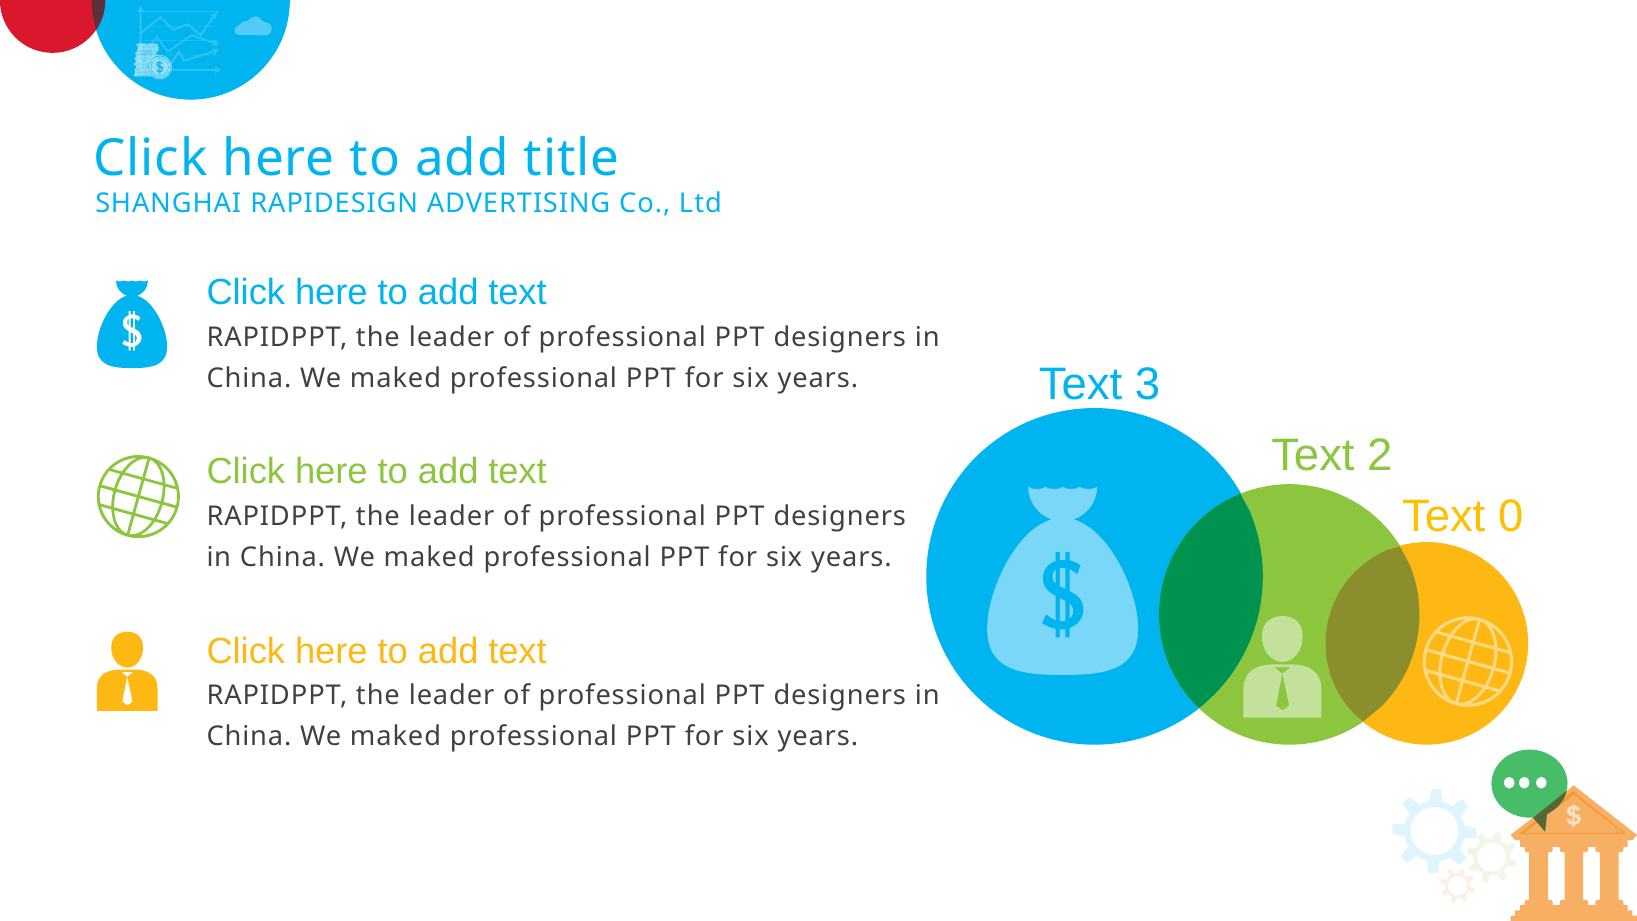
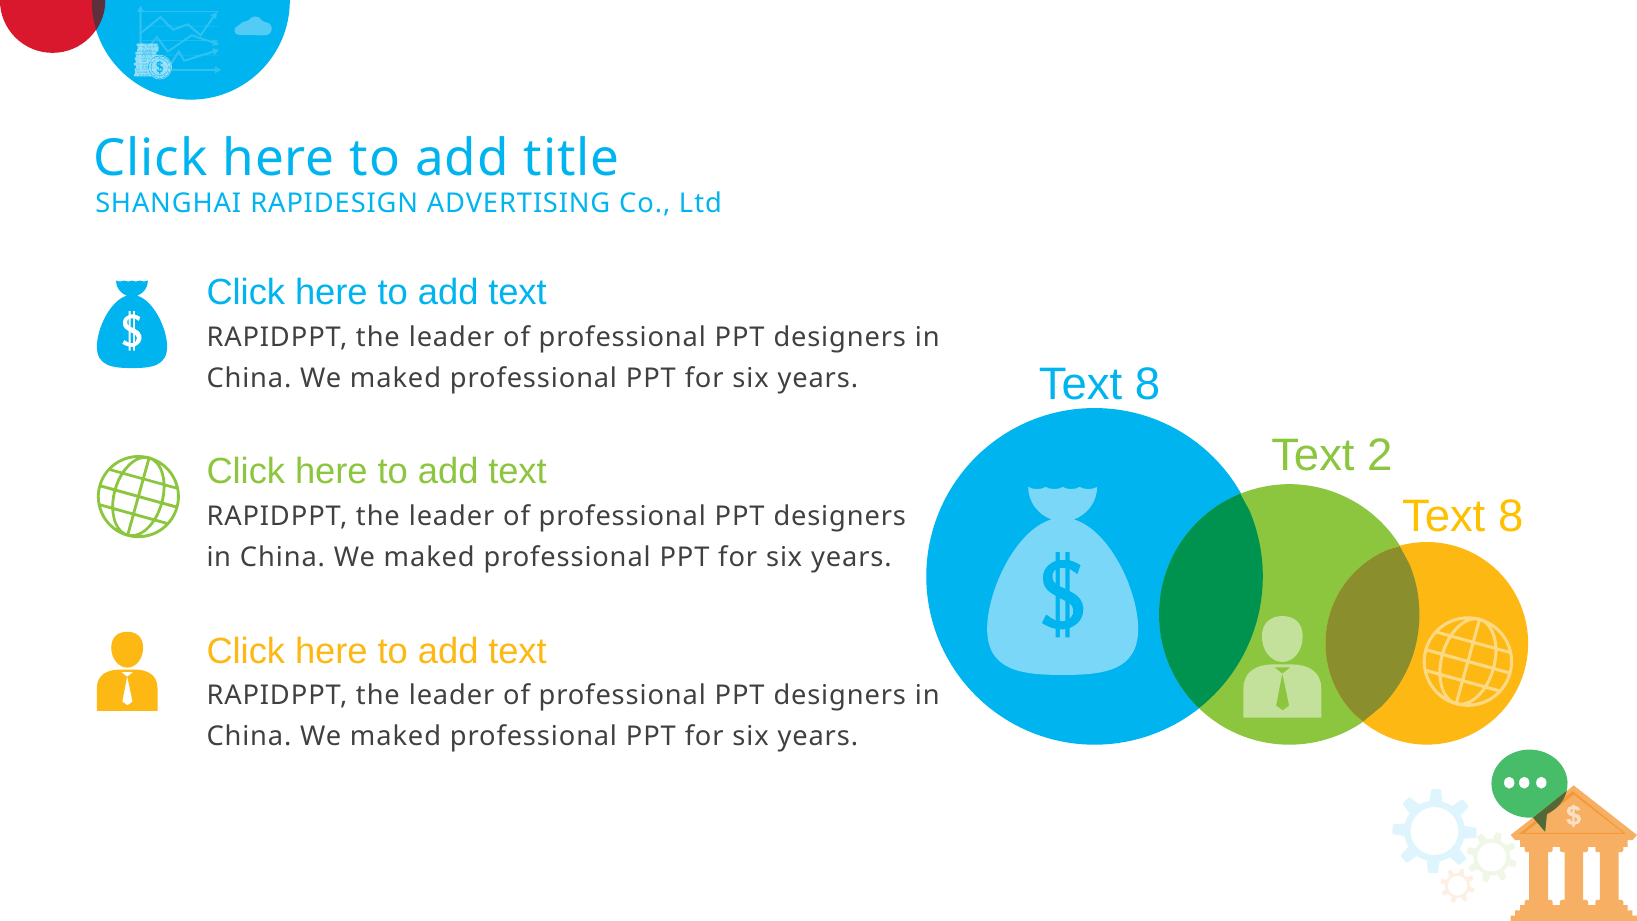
3 at (1148, 384): 3 -> 8
0 at (1511, 516): 0 -> 8
